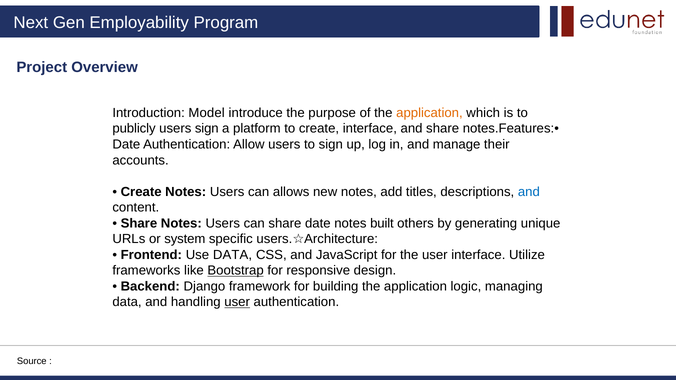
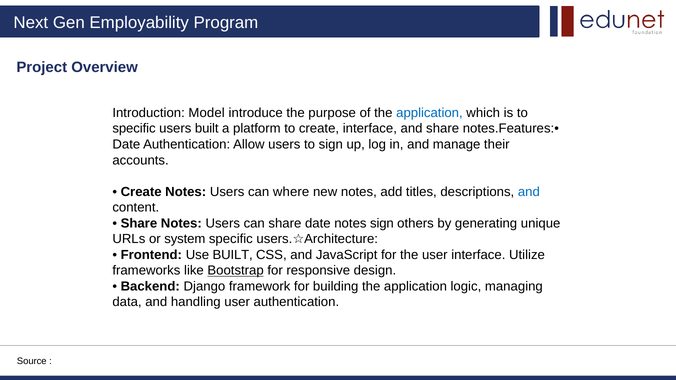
application at (429, 113) colour: orange -> blue
publicly at (134, 129): publicly -> specific
users sign: sign -> built
allows: allows -> where
notes built: built -> sign
Use DATA: DATA -> BUILT
user at (237, 302) underline: present -> none
